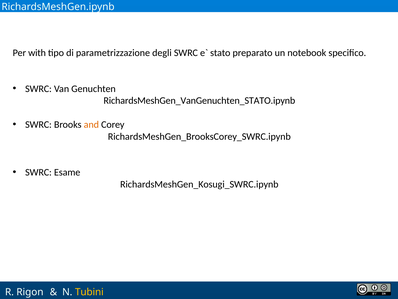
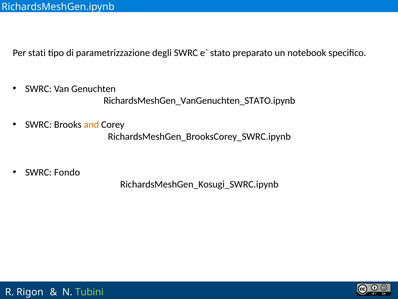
with: with -> stati
Esame: Esame -> Fondo
Tubini colour: yellow -> light green
